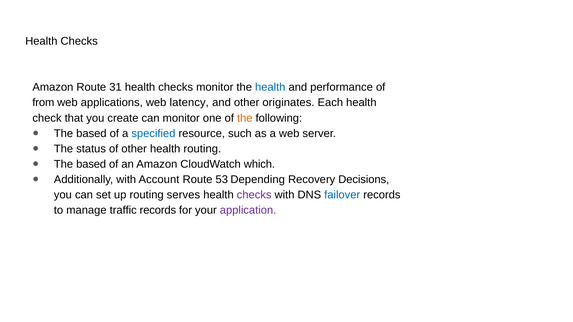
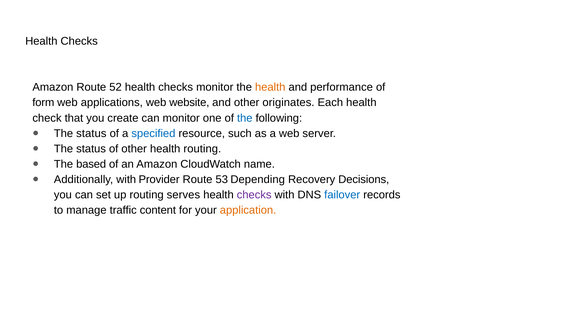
31: 31 -> 52
health at (270, 87) colour: blue -> orange
from: from -> form
latency: latency -> website
the at (245, 118) colour: orange -> blue
based at (91, 133): based -> status
which: which -> name
Account: Account -> Provider
traffic records: records -> content
application colour: purple -> orange
